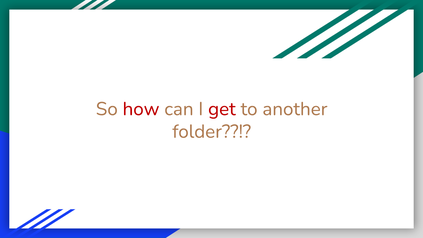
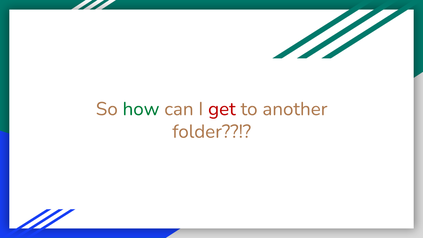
how colour: red -> green
